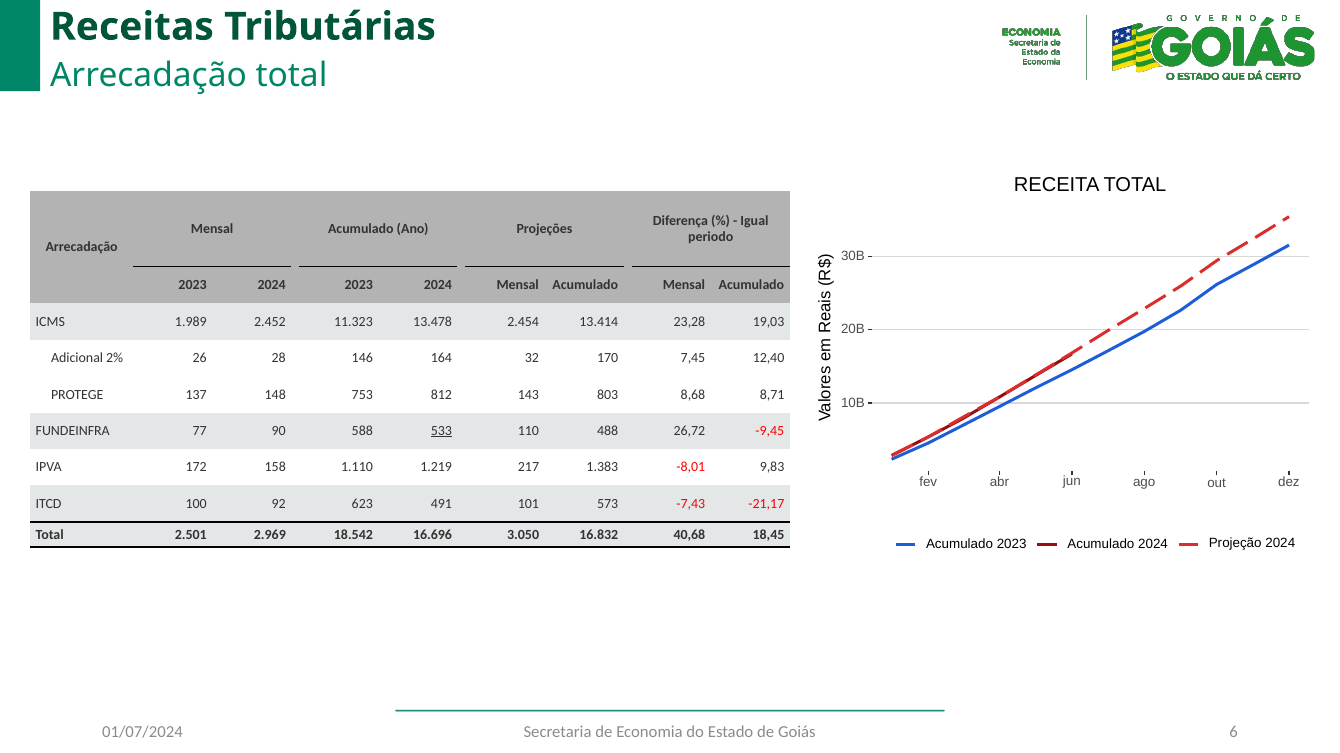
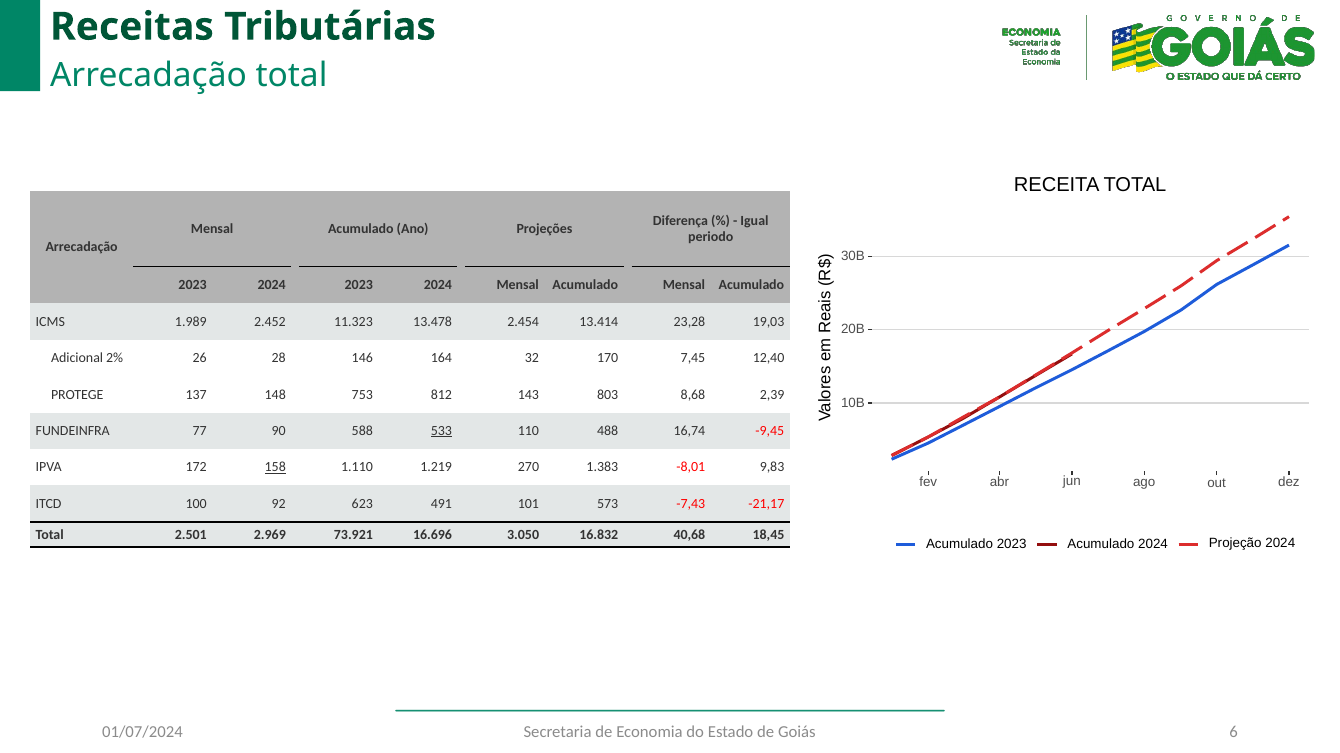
8,71: 8,71 -> 2,39
26,72: 26,72 -> 16,74
158 underline: none -> present
217: 217 -> 270
18.542: 18.542 -> 73.921
